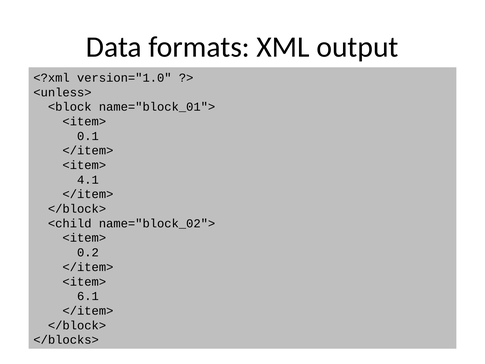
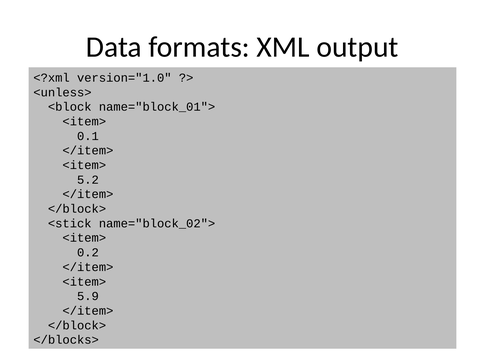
4.1: 4.1 -> 5.2
<child: <child -> <stick
6.1: 6.1 -> 5.9
